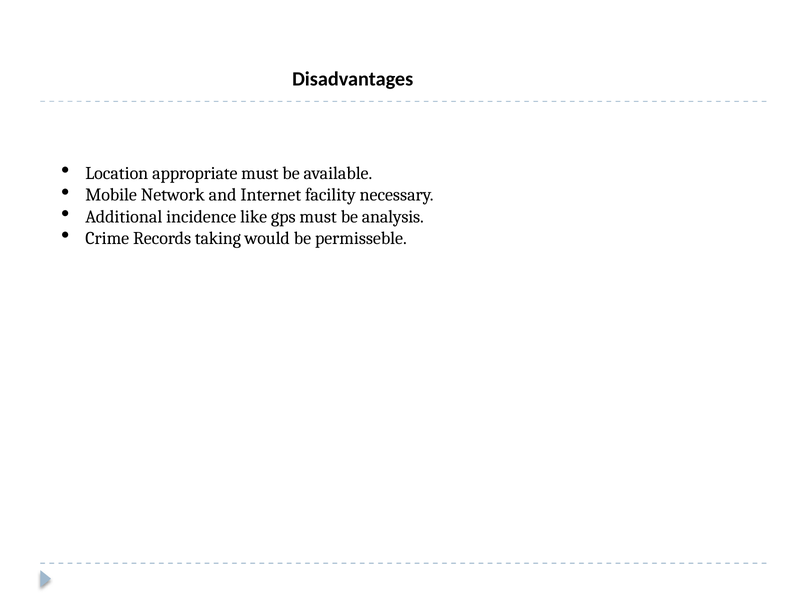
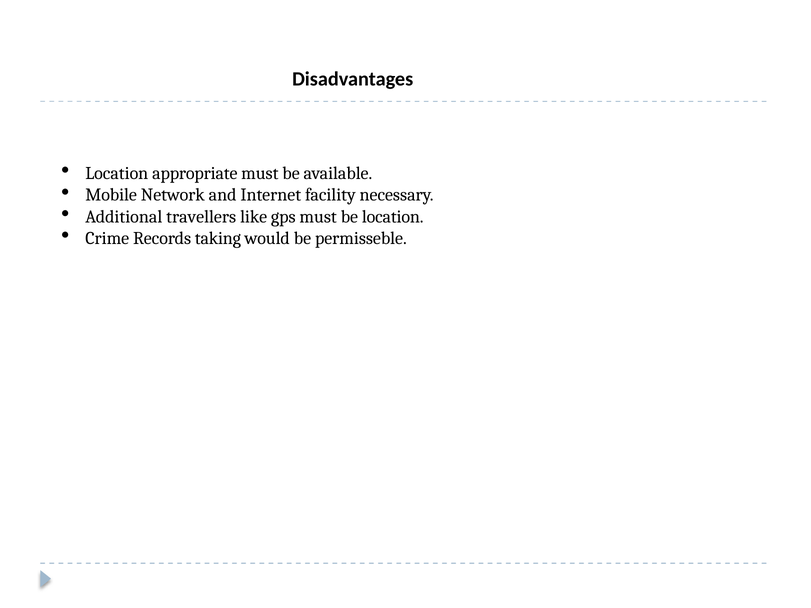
incidence: incidence -> travellers
be analysis: analysis -> location
